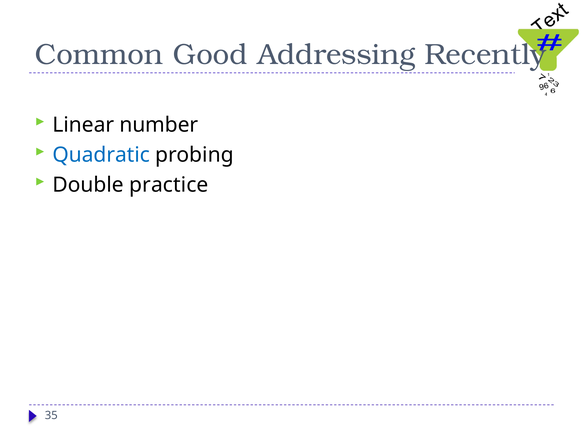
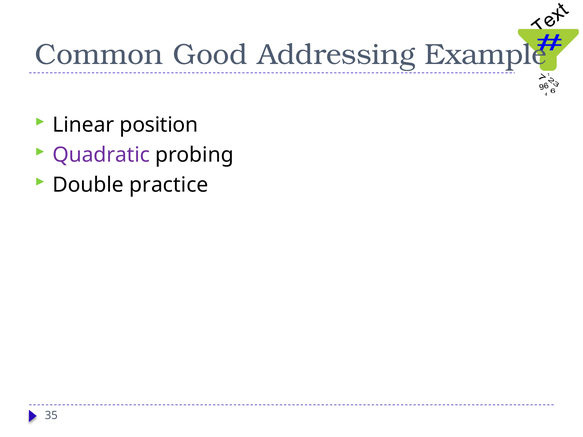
Recently: Recently -> Example
number: number -> position
Quadratic colour: blue -> purple
